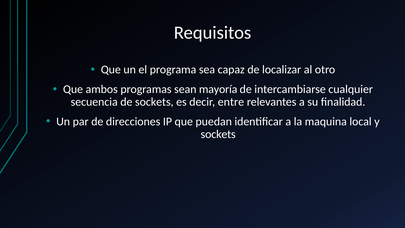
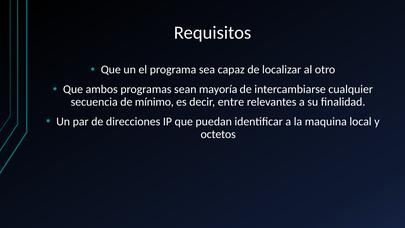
de sockets: sockets -> mínimo
sockets at (218, 134): sockets -> octetos
